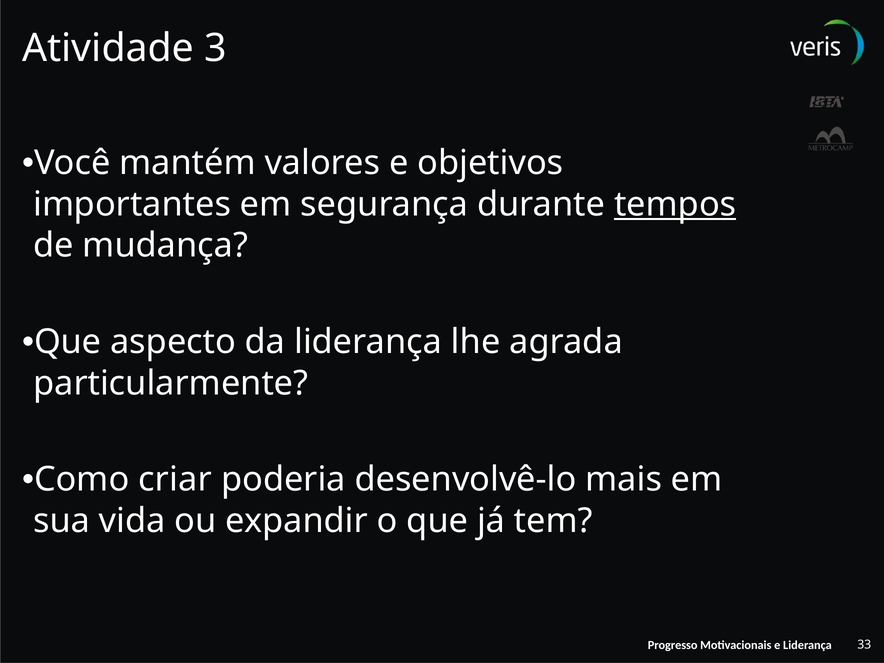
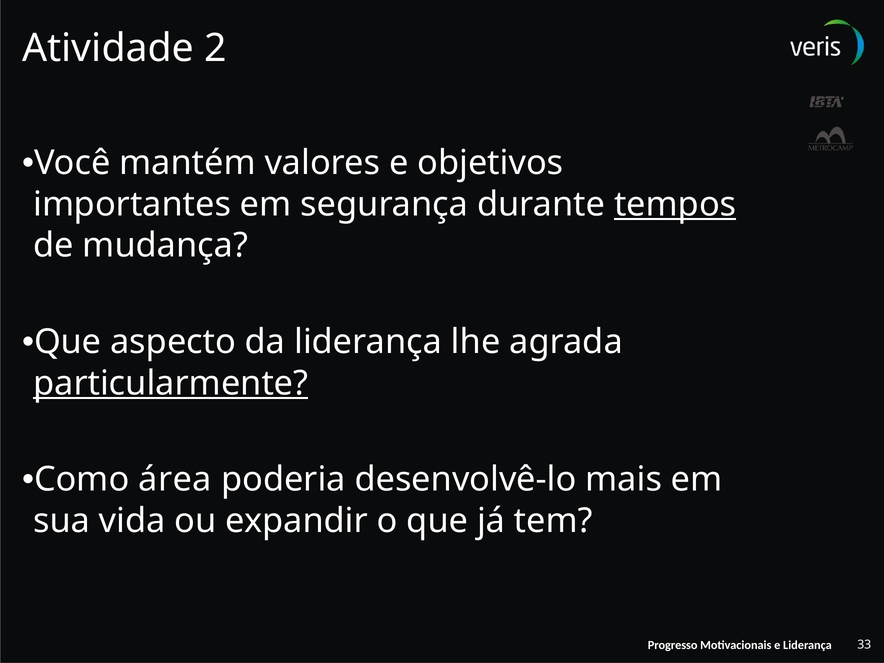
3: 3 -> 2
particularmente underline: none -> present
criar: criar -> área
